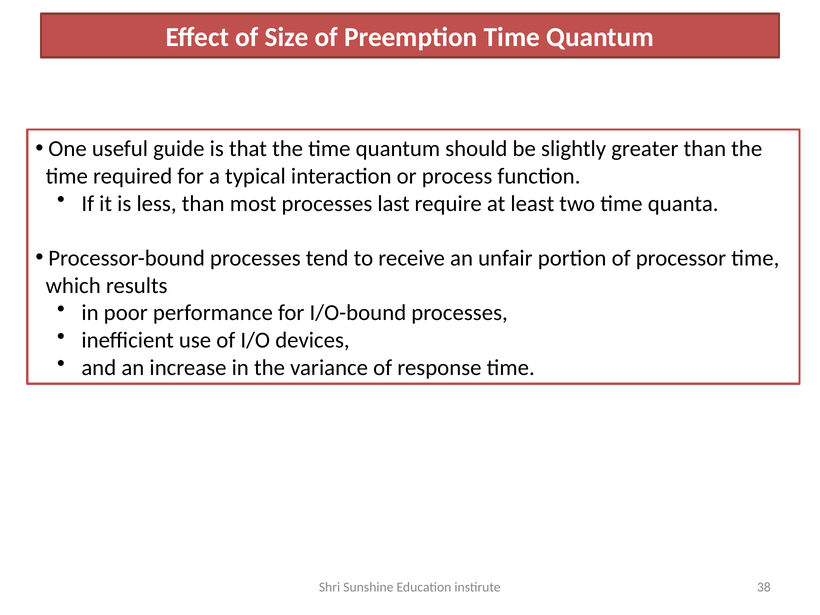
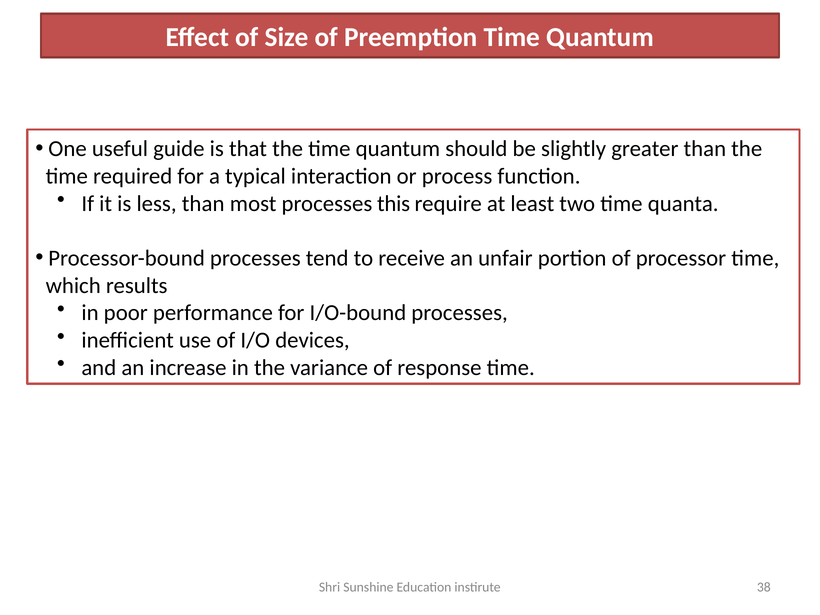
last: last -> this
